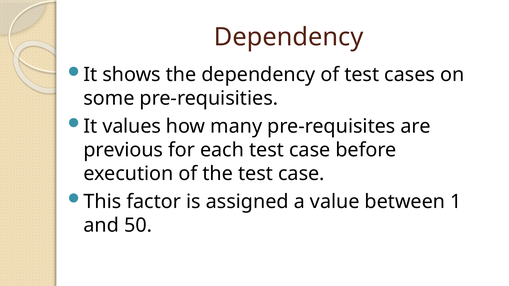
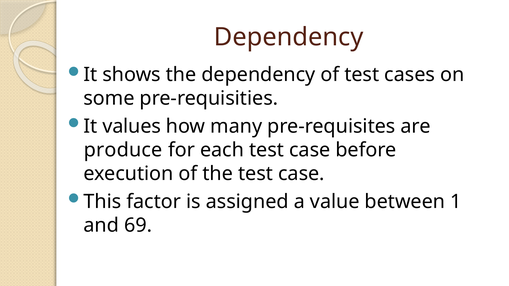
previous: previous -> produce
50: 50 -> 69
